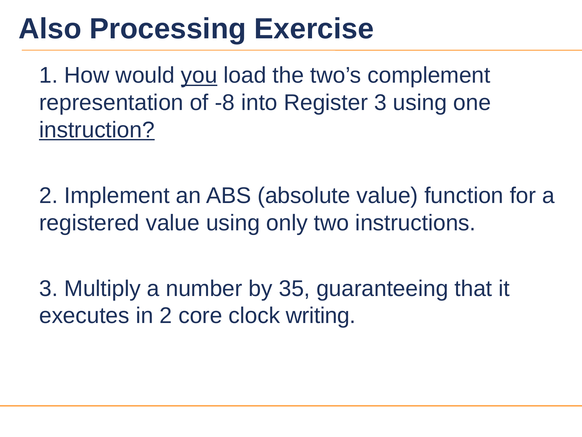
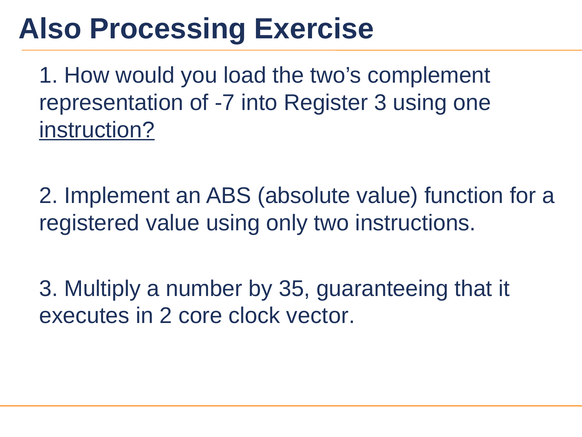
you underline: present -> none
-8: -8 -> -7
writing: writing -> vector
